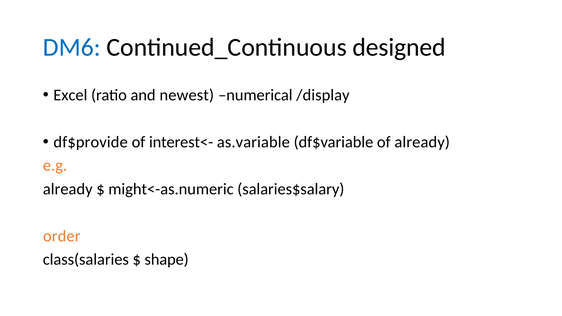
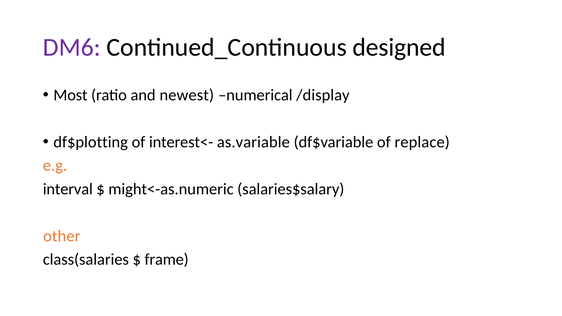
DM6 colour: blue -> purple
Excel: Excel -> Most
df$provide: df$provide -> df$plotting
of already: already -> replace
already at (68, 189): already -> interval
order: order -> other
shape: shape -> frame
